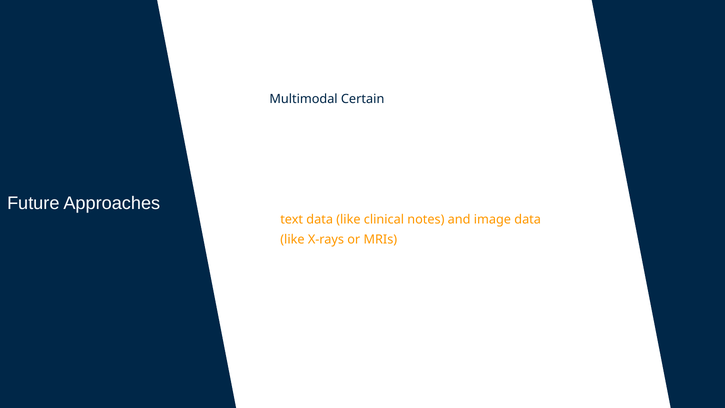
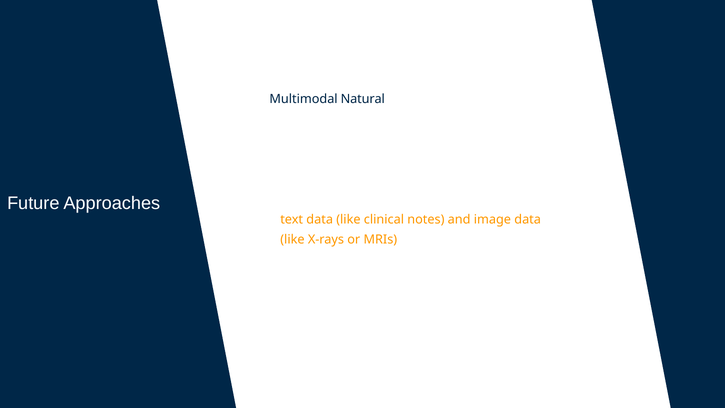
Certain: Certain -> Natural
